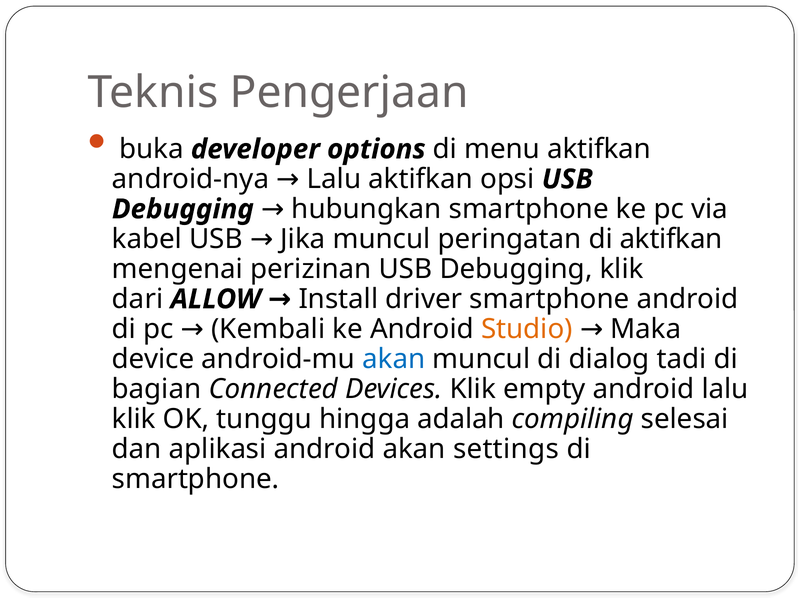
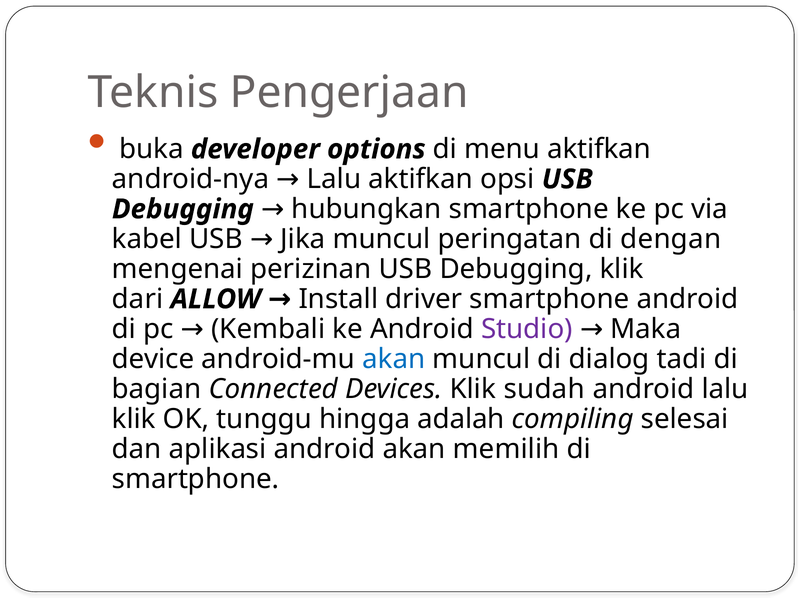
di aktifkan: aktifkan -> dengan
Studio colour: orange -> purple
empty: empty -> sudah
settings: settings -> memilih
